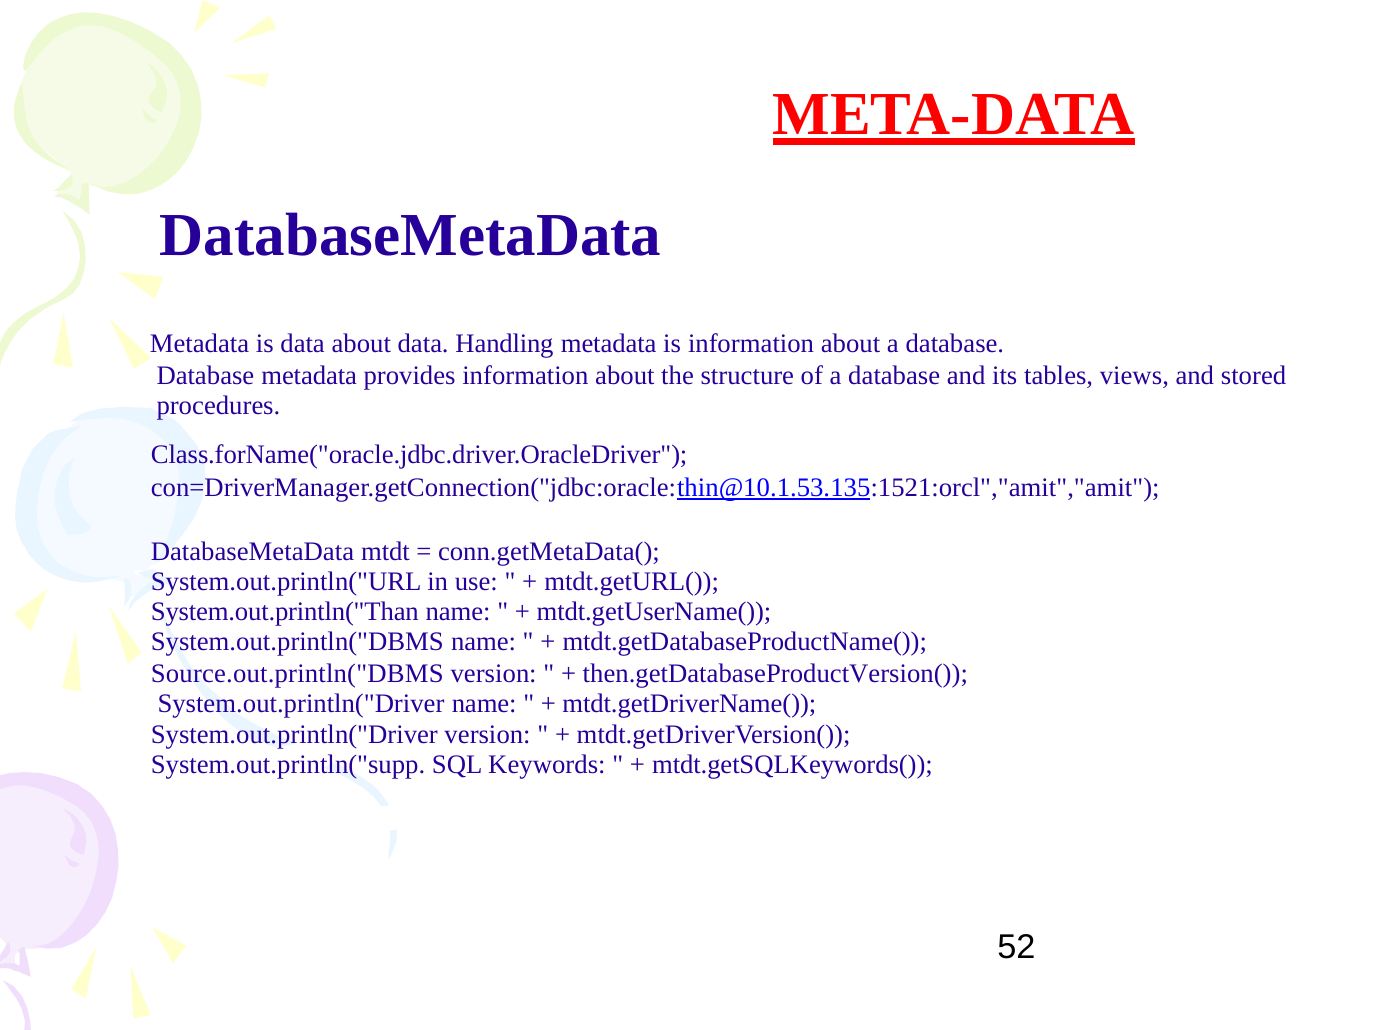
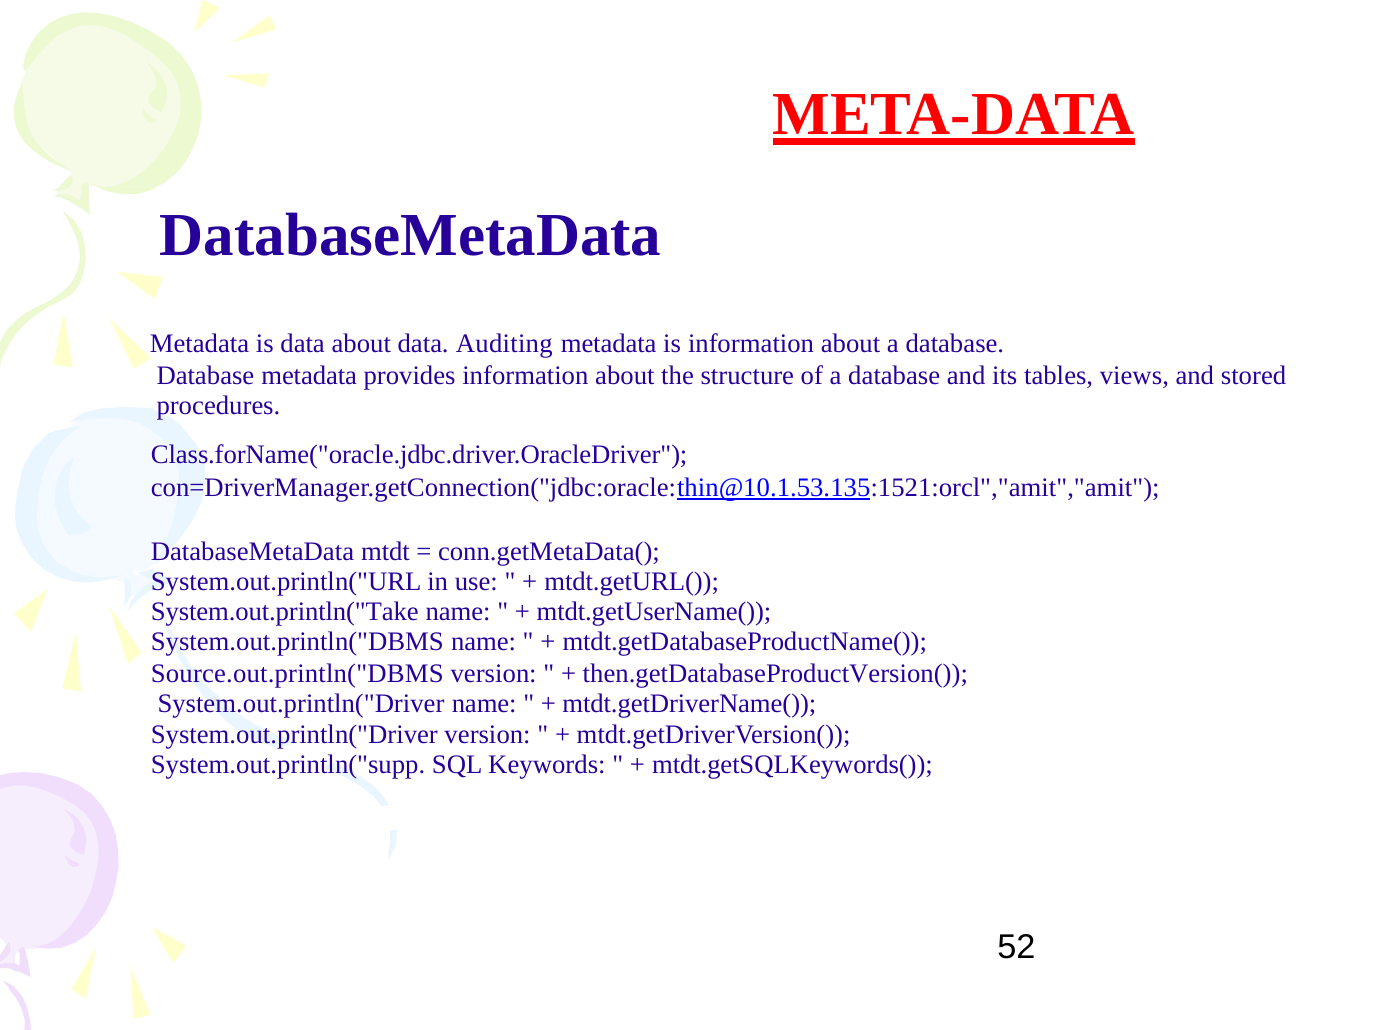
Handling: Handling -> Auditing
System.out.println("Than: System.out.println("Than -> System.out.println("Take
